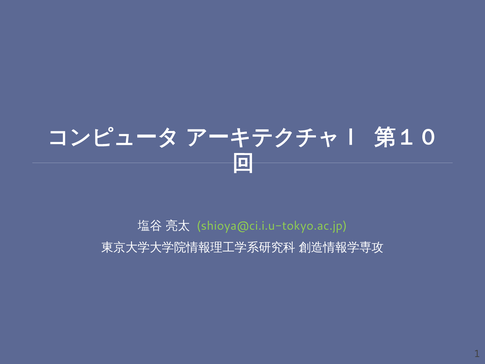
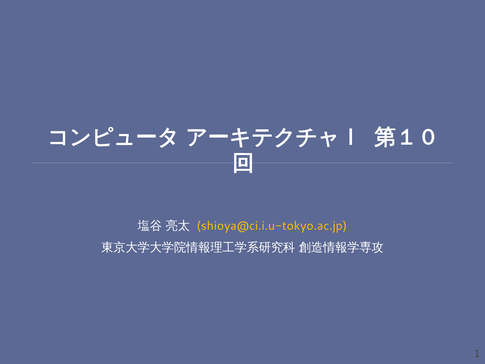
shioya@ci.i.u-tokyo.ac.jp colour: light green -> yellow
